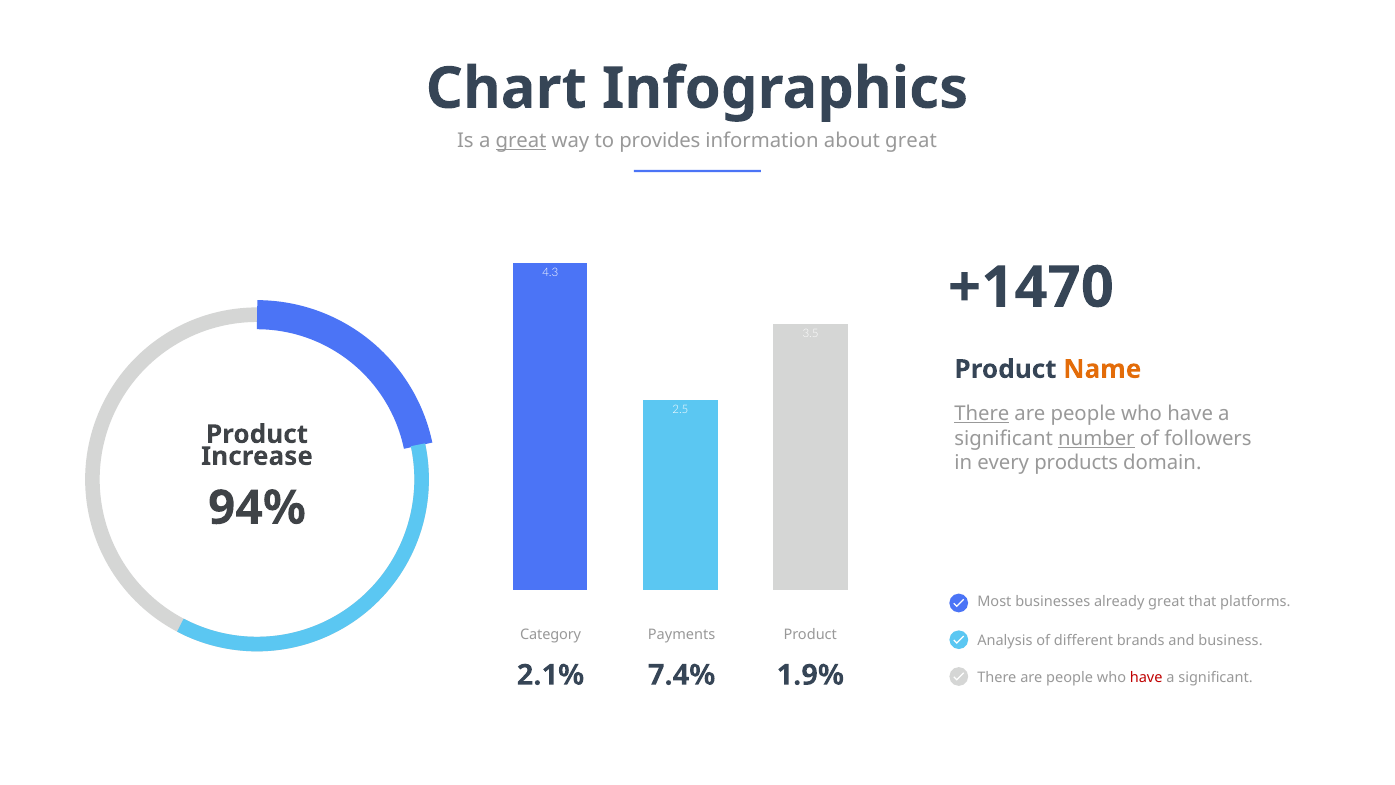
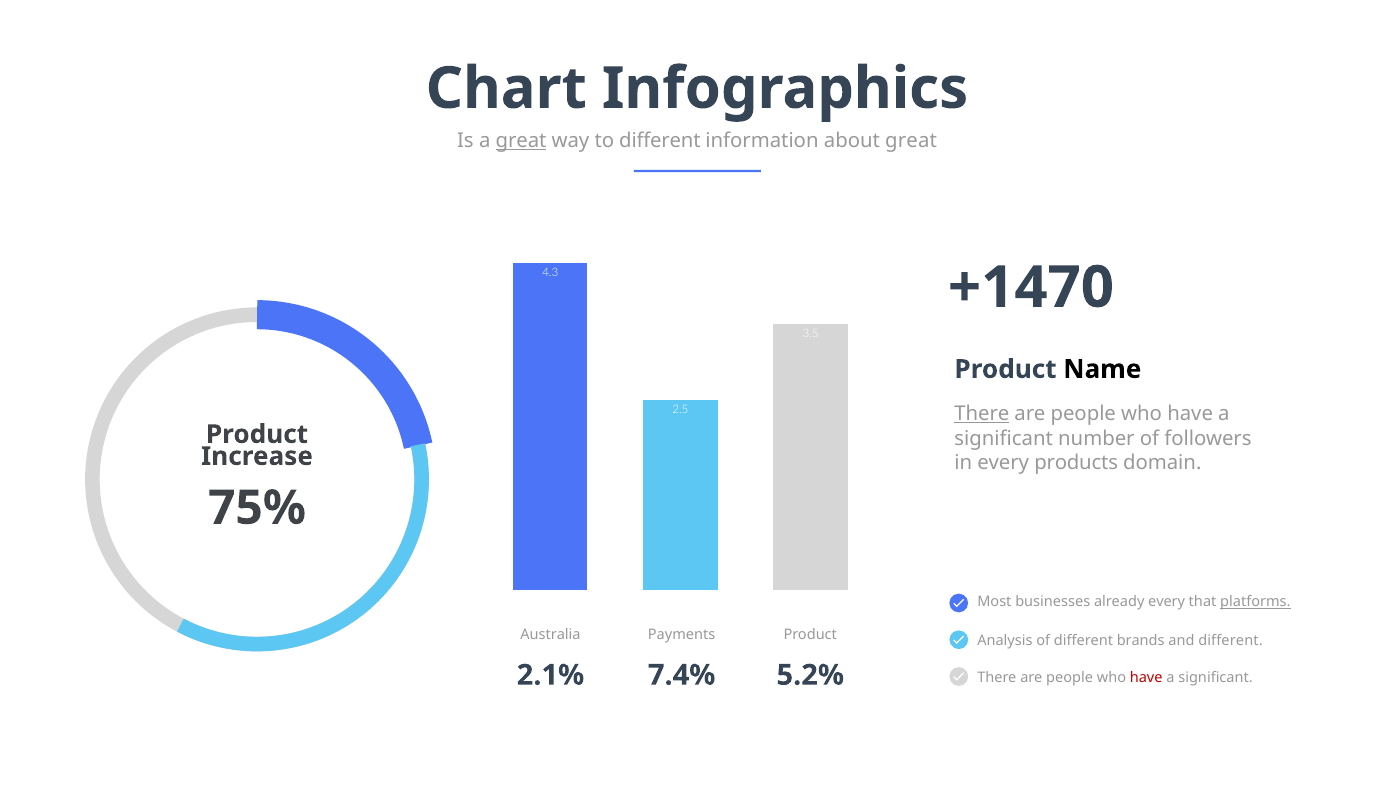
to provides: provides -> different
Name colour: orange -> black
number underline: present -> none
94%: 94% -> 75%
already great: great -> every
platforms underline: none -> present
Category: Category -> Australia
and business: business -> different
1.9%: 1.9% -> 5.2%
